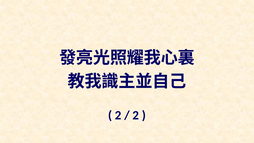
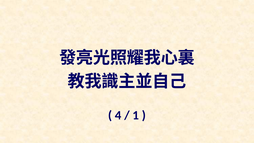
2 at (118, 115): 2 -> 4
2 at (136, 115): 2 -> 1
